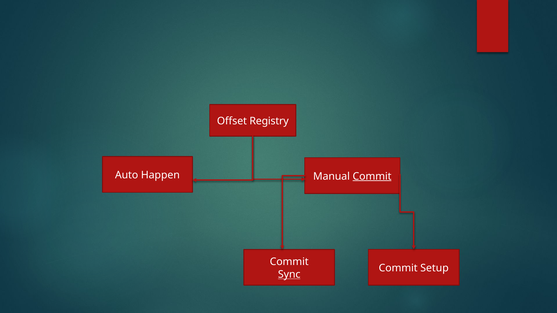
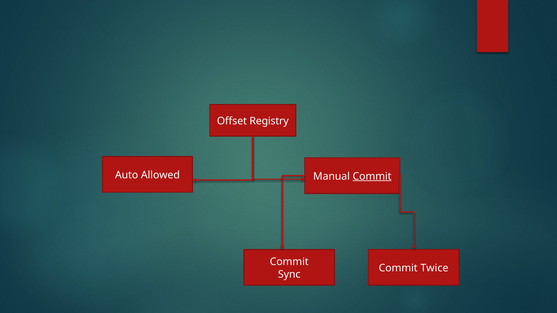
Happen: Happen -> Allowed
Setup: Setup -> Twice
Sync underline: present -> none
